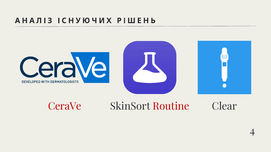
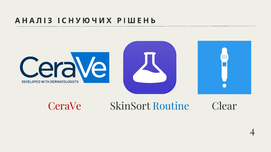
Routine colour: red -> blue
